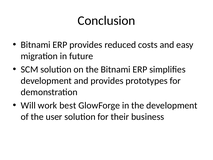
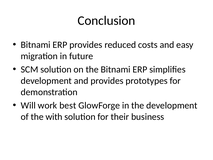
user: user -> with
